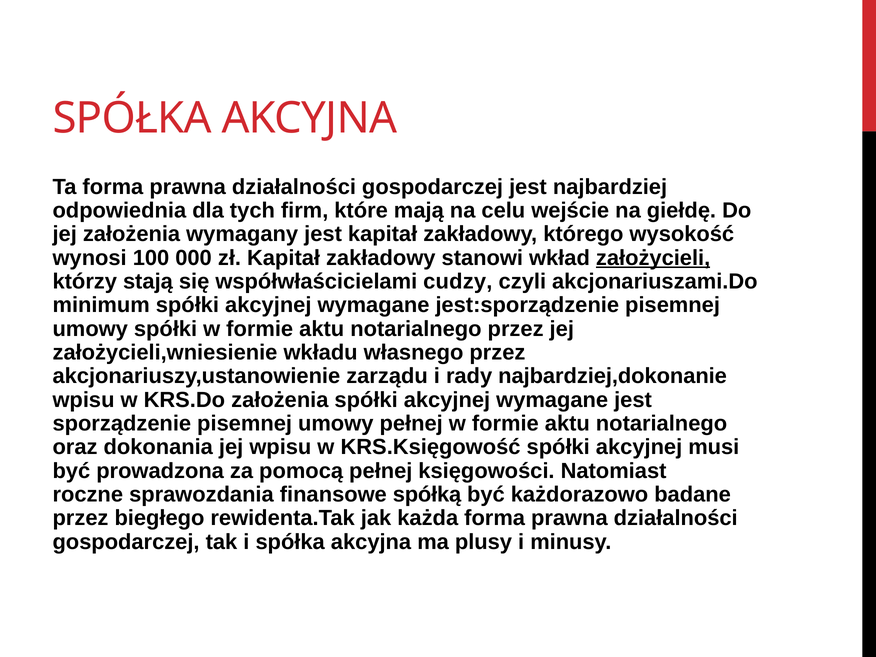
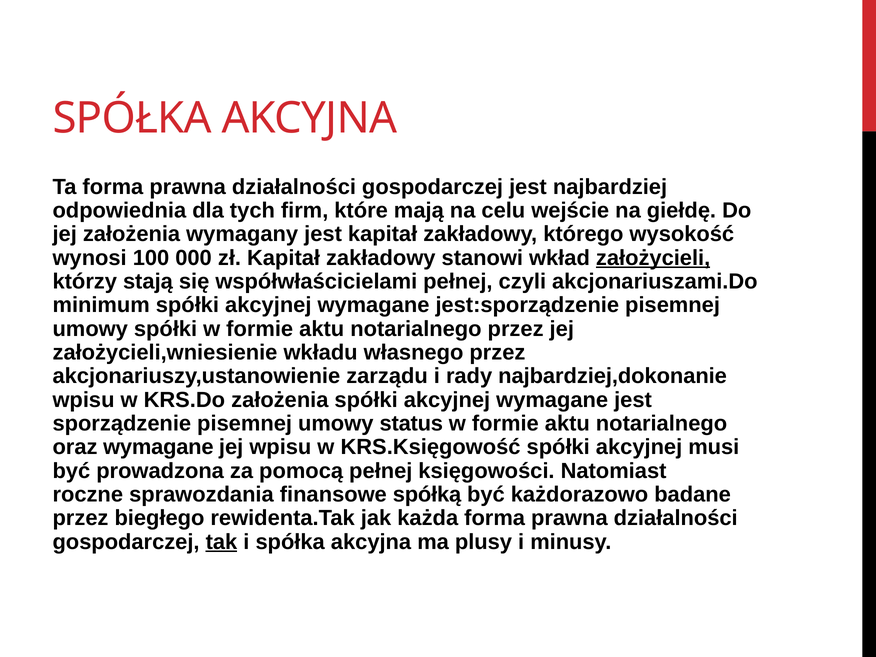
współwłaścicielami cudzy: cudzy -> pełnej
umowy pełnej: pełnej -> status
oraz dokonania: dokonania -> wymagane
tak underline: none -> present
